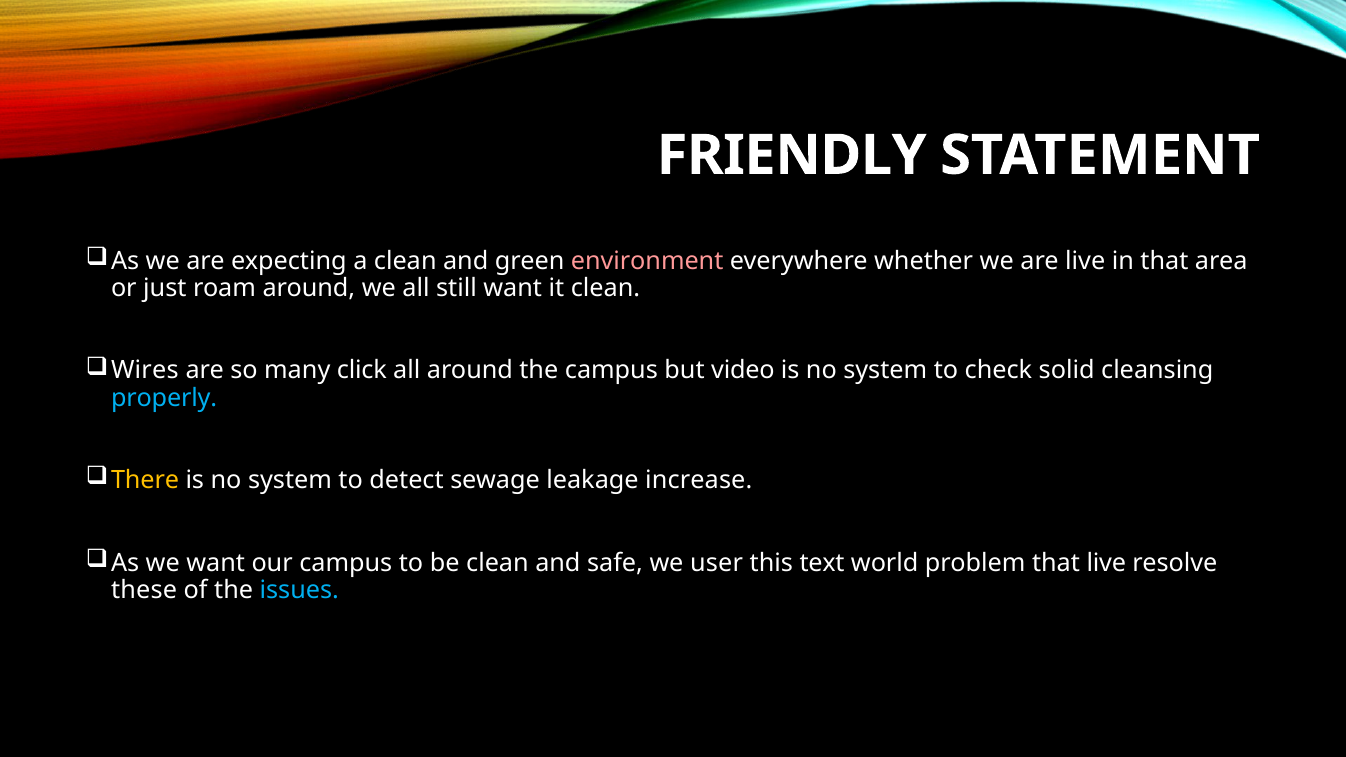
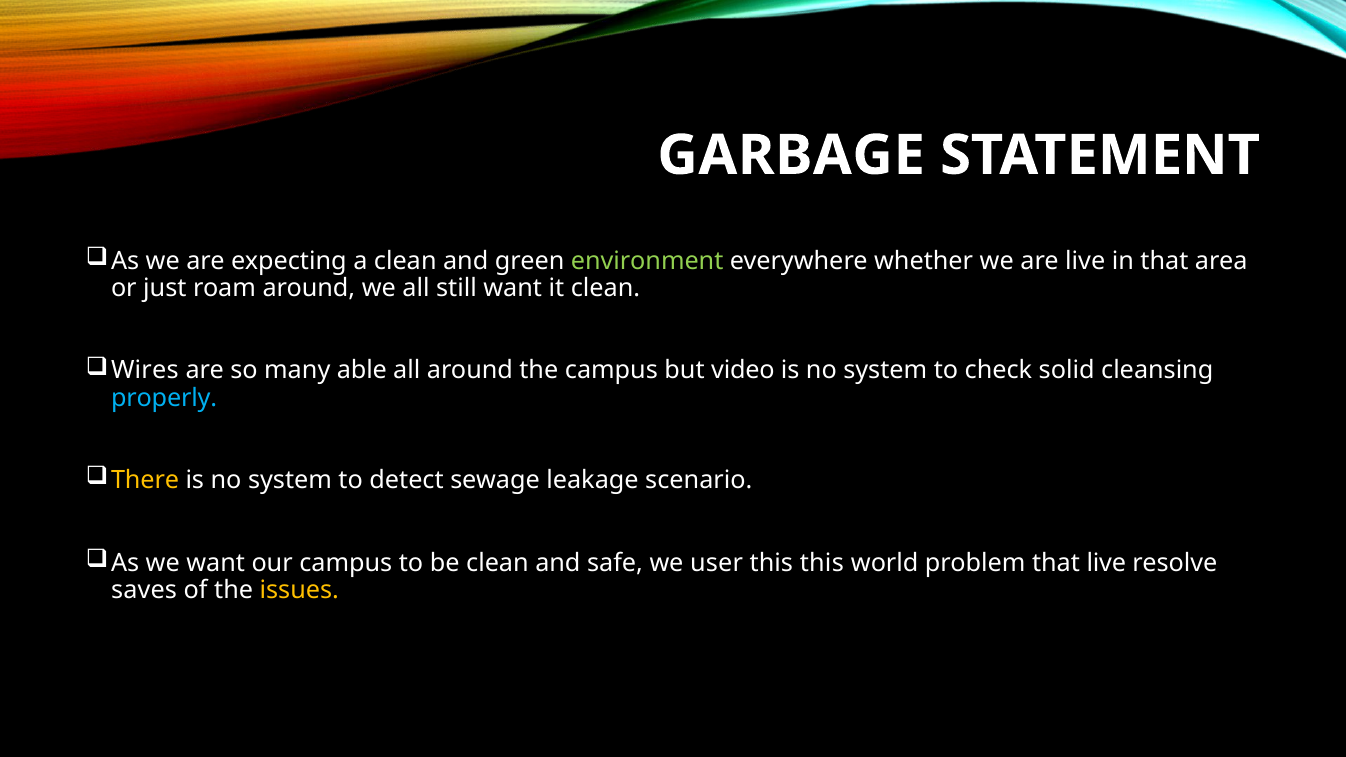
FRIENDLY: FRIENDLY -> GARBAGE
environment colour: pink -> light green
click: click -> able
increase: increase -> scenario
this text: text -> this
these: these -> saves
issues colour: light blue -> yellow
